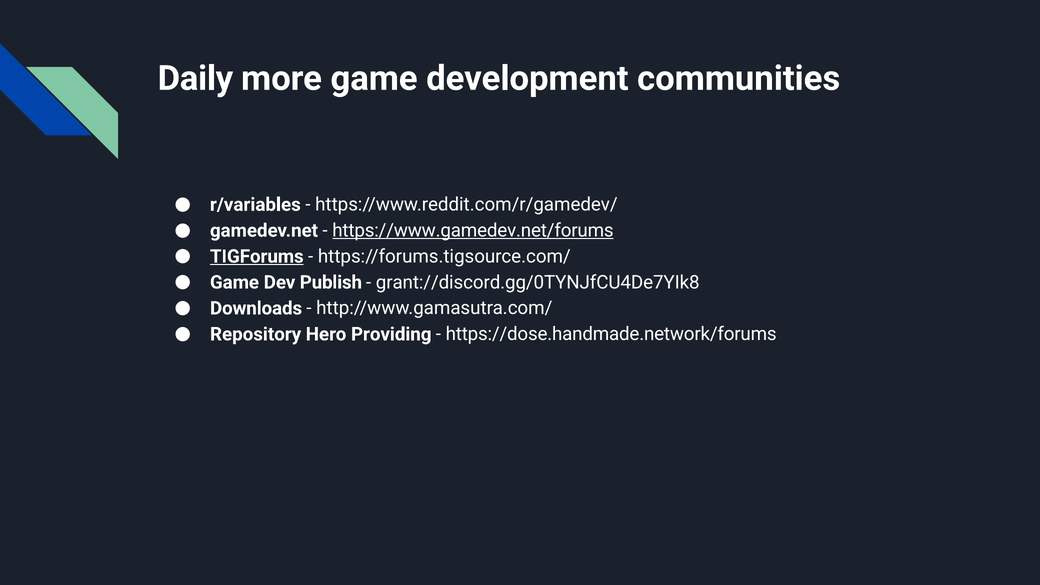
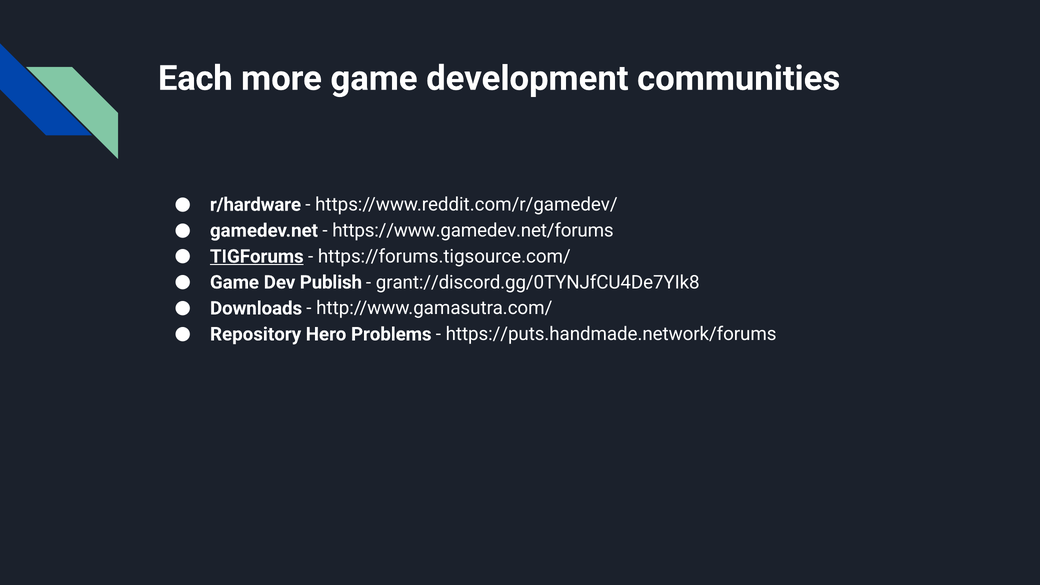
Daily: Daily -> Each
r/variables: r/variables -> r/hardware
https://www.gamedev.net/forums underline: present -> none
Providing: Providing -> Problems
https://dose.handmade.network/forums: https://dose.handmade.network/forums -> https://puts.handmade.network/forums
